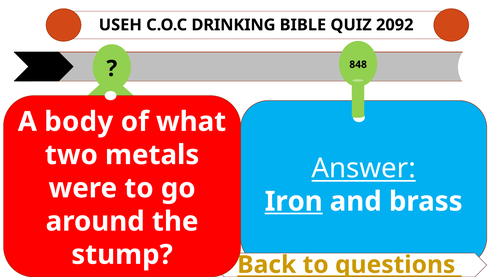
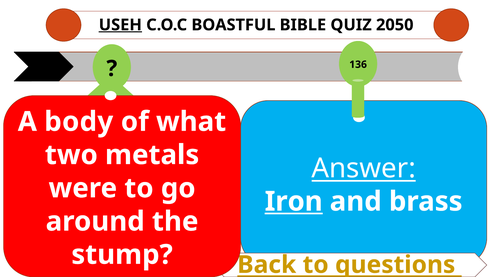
USEH underline: none -> present
DRINKING: DRINKING -> BOASTFUL
2092: 2092 -> 2050
848: 848 -> 136
